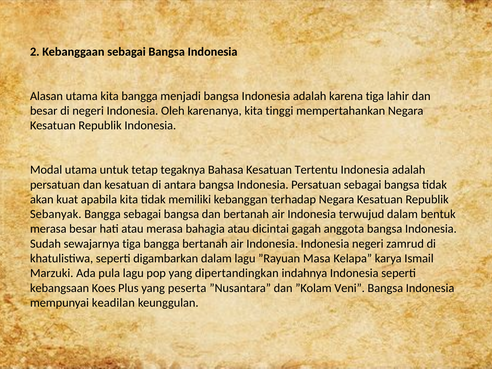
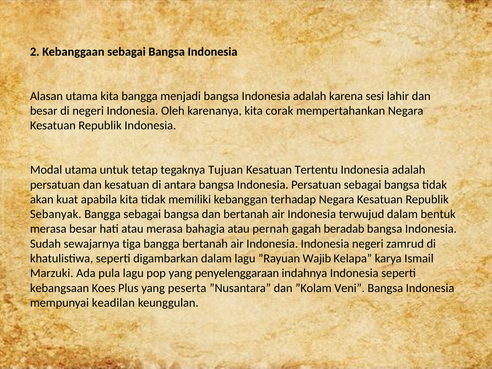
karena tiga: tiga -> sesi
tinggi: tinggi -> corak
Bahasa: Bahasa -> Tujuan
dicintai: dicintai -> pernah
anggota: anggota -> beradab
Masa: Masa -> Wajib
dipertandingkan: dipertandingkan -> penyelenggaraan
